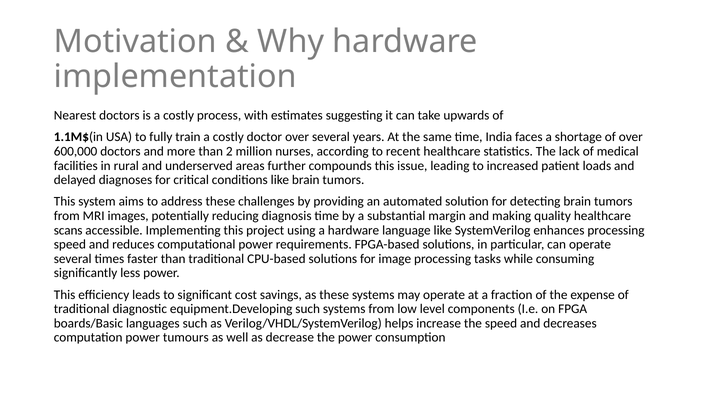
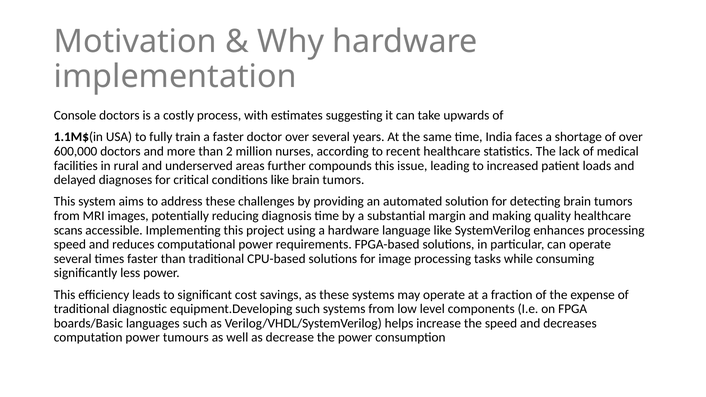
Nearest: Nearest -> Console
train a costly: costly -> faster
